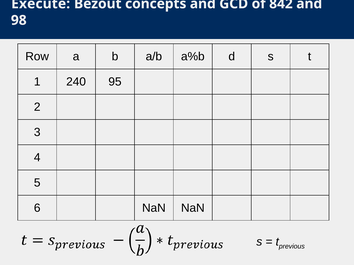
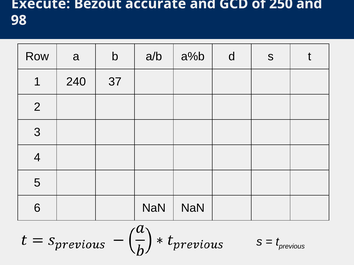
concepts: concepts -> accurate
842: 842 -> 250
95: 95 -> 37
